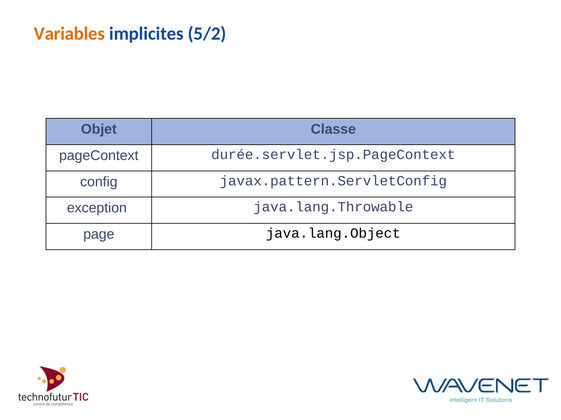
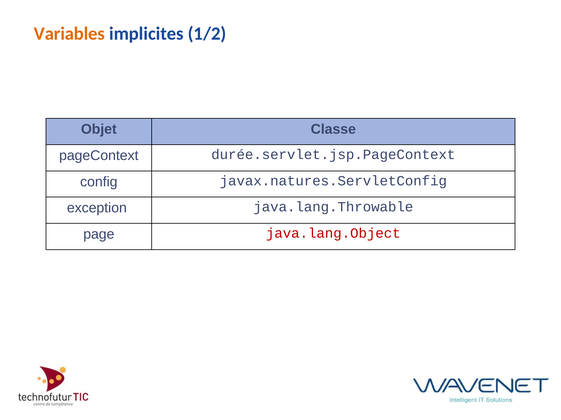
5/2: 5/2 -> 1/2
javax.pattern.ServletConfig: javax.pattern.ServletConfig -> javax.natures.ServletConfig
java.lang.Object colour: black -> red
